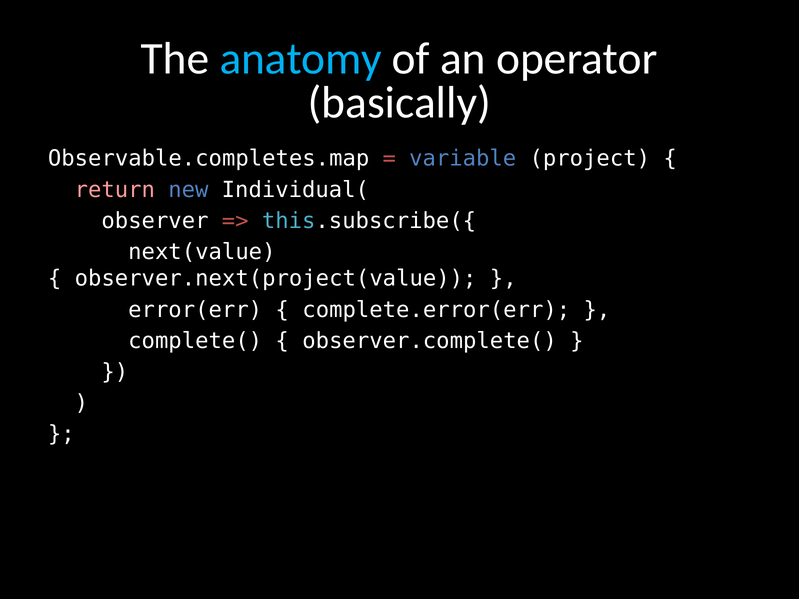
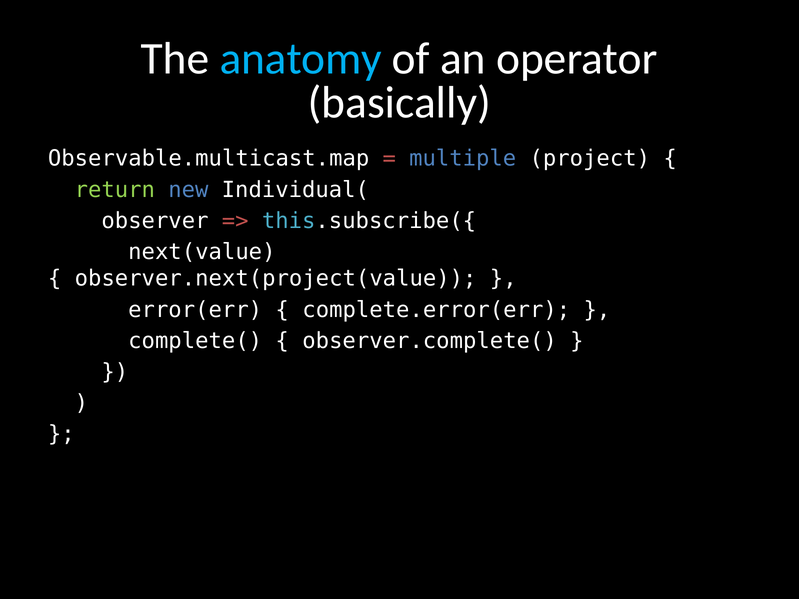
Observable.completes.map: Observable.completes.map -> Observable.multicast.map
variable: variable -> multiple
return colour: pink -> light green
